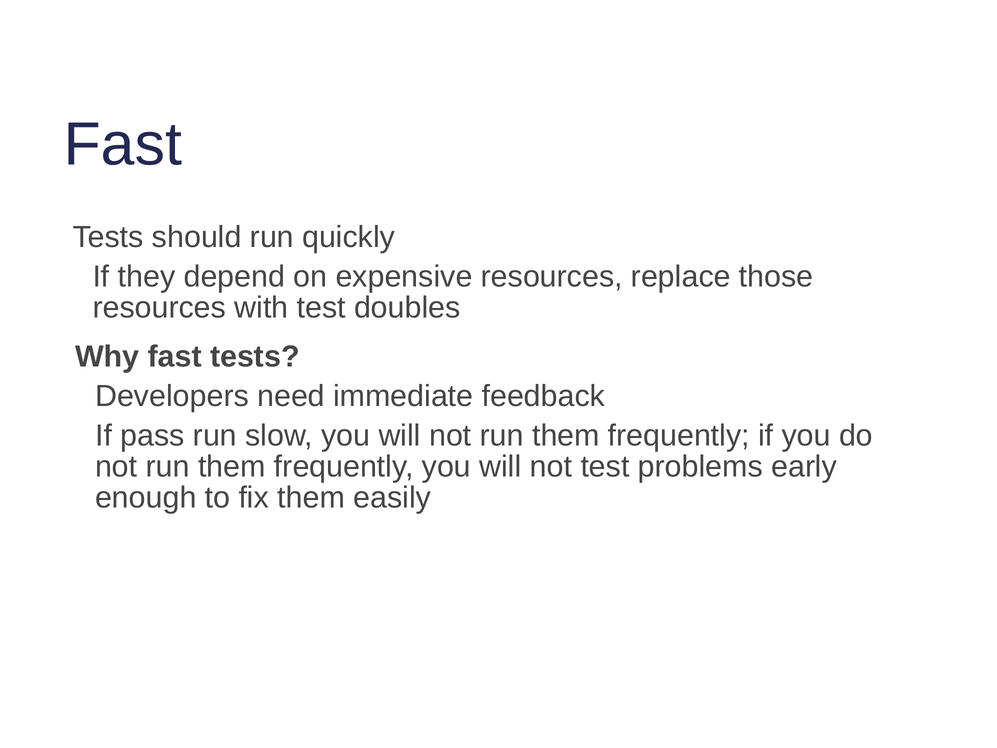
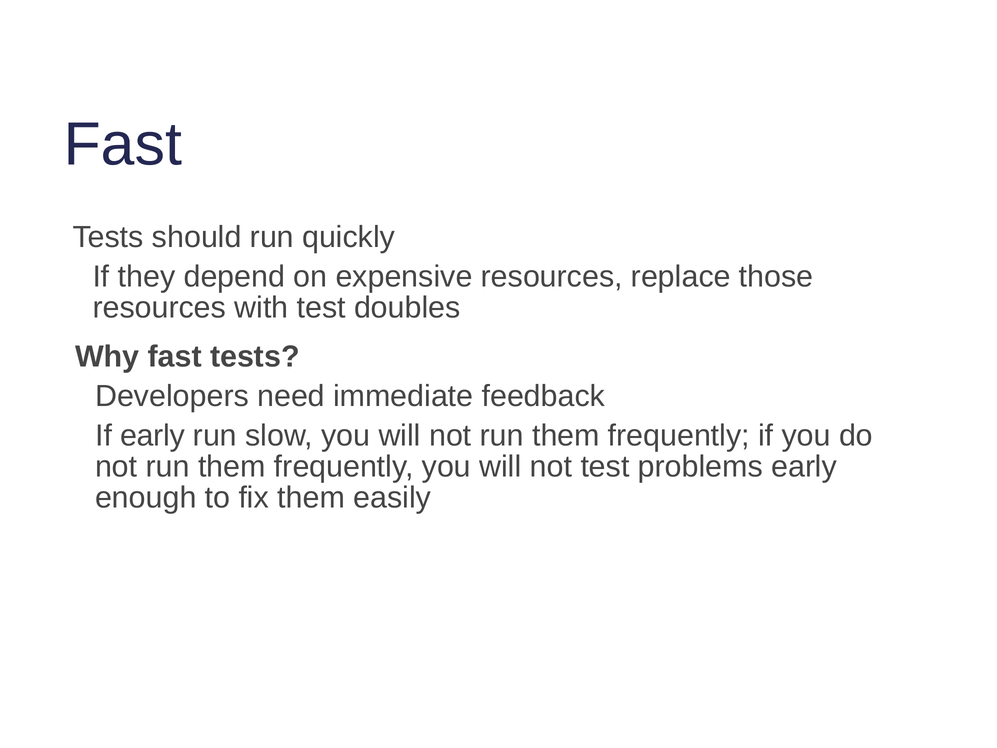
If pass: pass -> early
